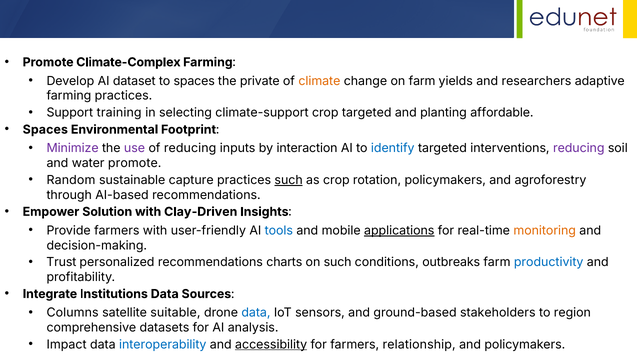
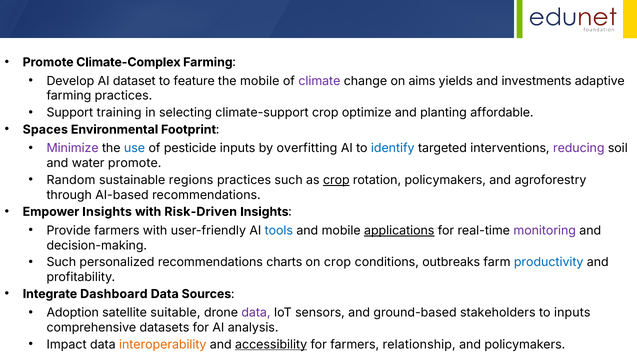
to spaces: spaces -> feature
the private: private -> mobile
climate colour: orange -> purple
on farm: farm -> aims
researchers: researchers -> investments
crop targeted: targeted -> optimize
use colour: purple -> blue
of reducing: reducing -> pesticide
interaction: interaction -> overfitting
capture: capture -> regions
such at (289, 180) underline: present -> none
crop at (336, 180) underline: none -> present
Empower Solution: Solution -> Insights
Clay-Driven: Clay-Driven -> Risk-Driven
monitoring colour: orange -> purple
Trust at (61, 263): Trust -> Such
on such: such -> crop
Institutions: Institutions -> Dashboard
Columns: Columns -> Adoption
data at (256, 313) colour: blue -> purple
to region: region -> inputs
interoperability colour: blue -> orange
